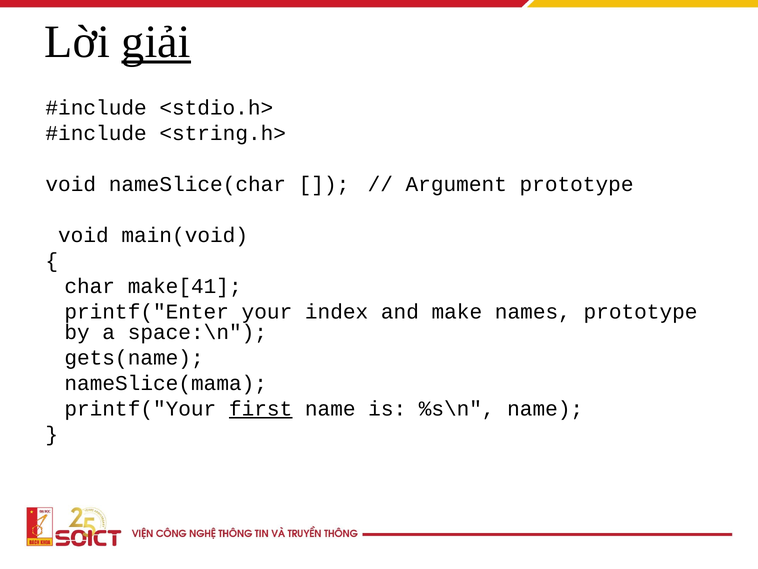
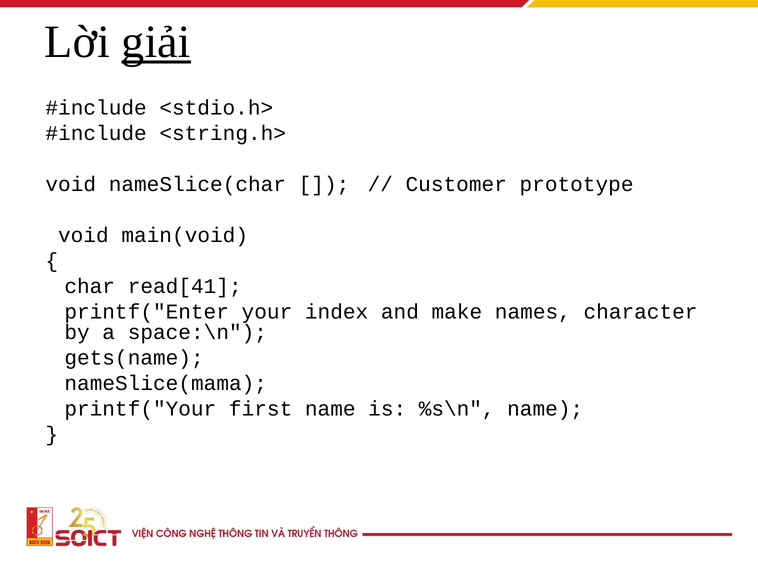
Argument: Argument -> Customer
make[41: make[41 -> read[41
names prototype: prototype -> character
first underline: present -> none
